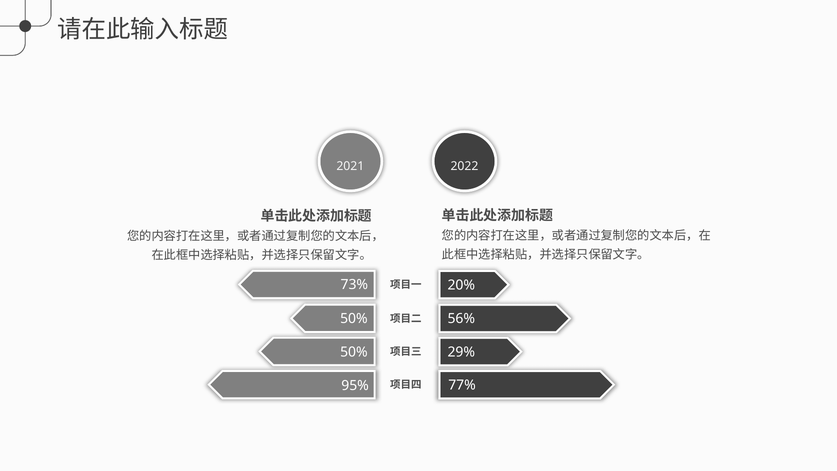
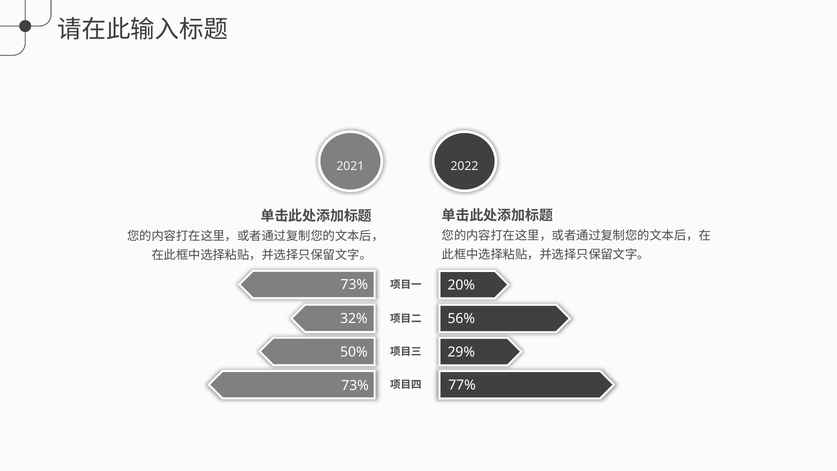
50% at (354, 319): 50% -> 32%
95% at (355, 385): 95% -> 73%
